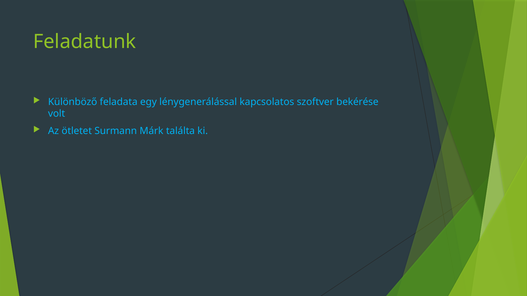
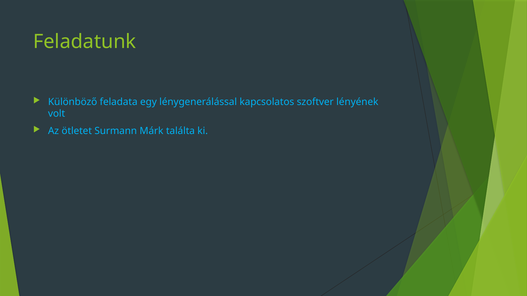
bekérése: bekérése -> lényének
